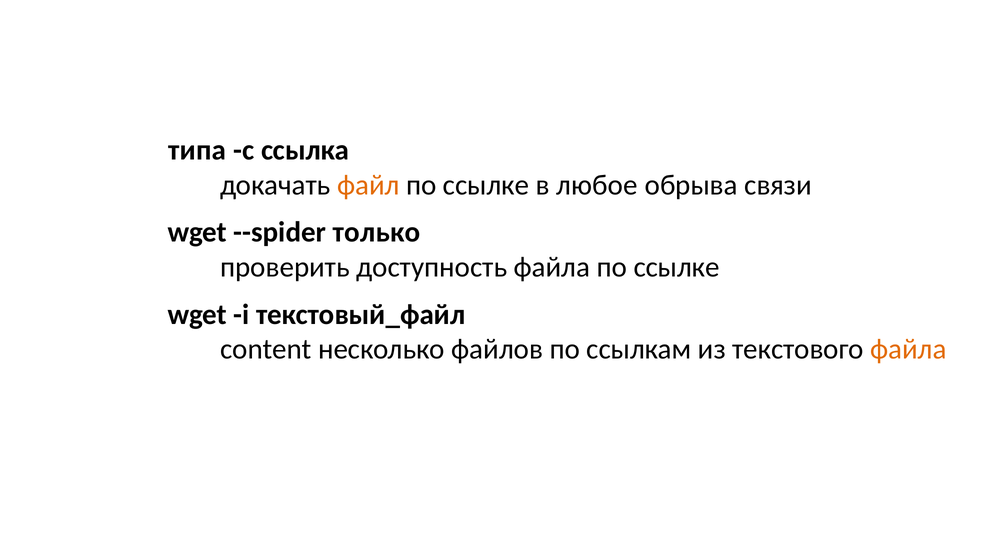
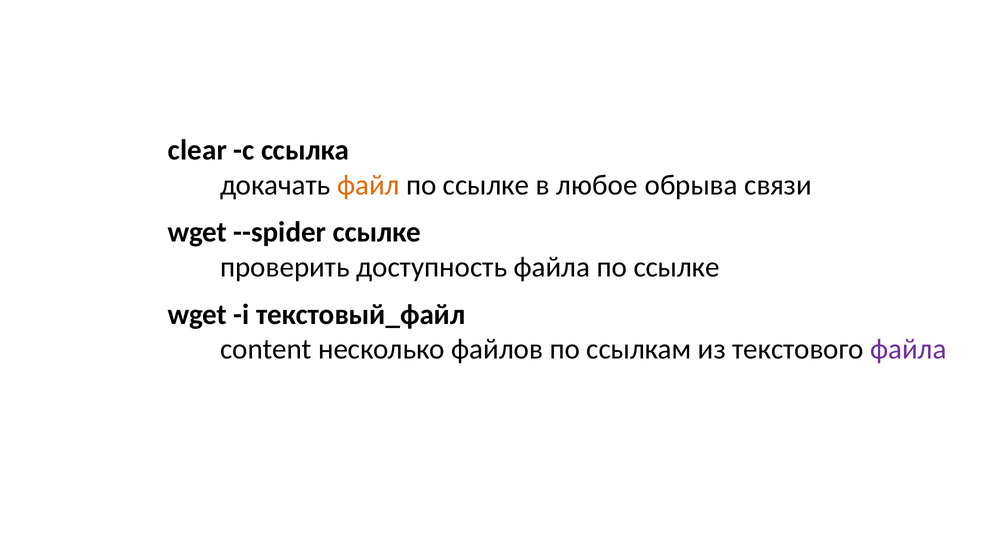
типа: типа -> clear
--spider только: только -> ссылке
файла at (908, 350) colour: orange -> purple
